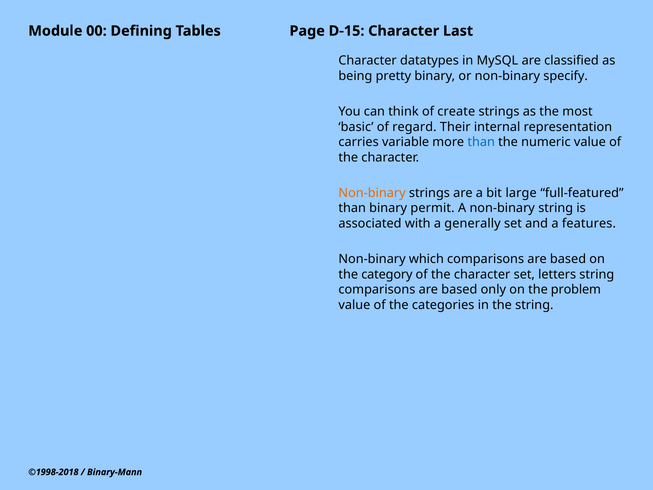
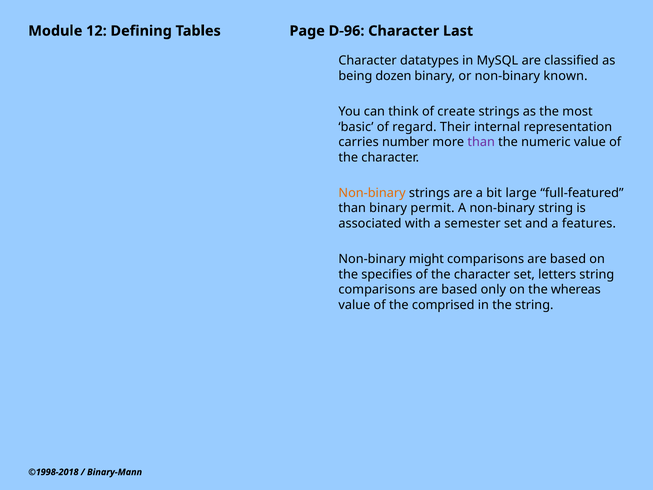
00: 00 -> 12
D-15: D-15 -> D-96
pretty: pretty -> dozen
specify: specify -> known
variable: variable -> number
than at (481, 142) colour: blue -> purple
generally: generally -> semester
which: which -> might
category: category -> specifies
problem: problem -> whereas
categories: categories -> comprised
